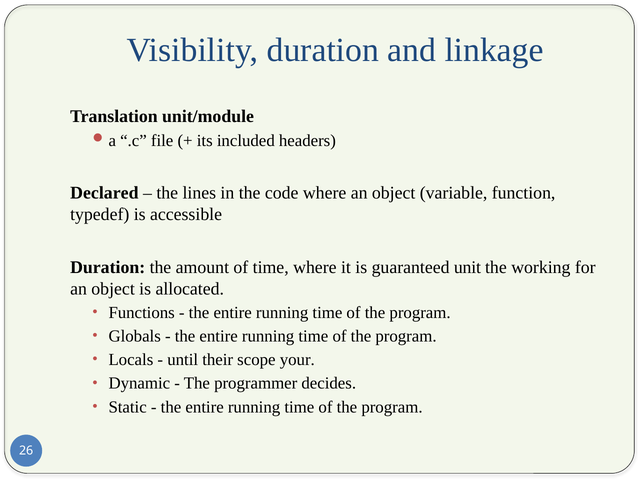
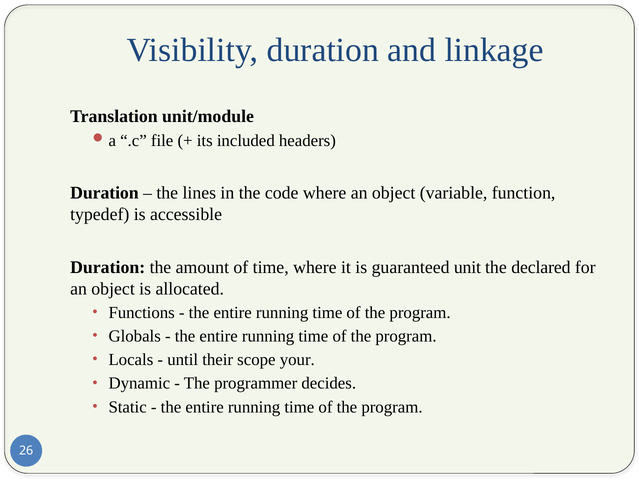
Declared at (104, 193): Declared -> Duration
working: working -> declared
